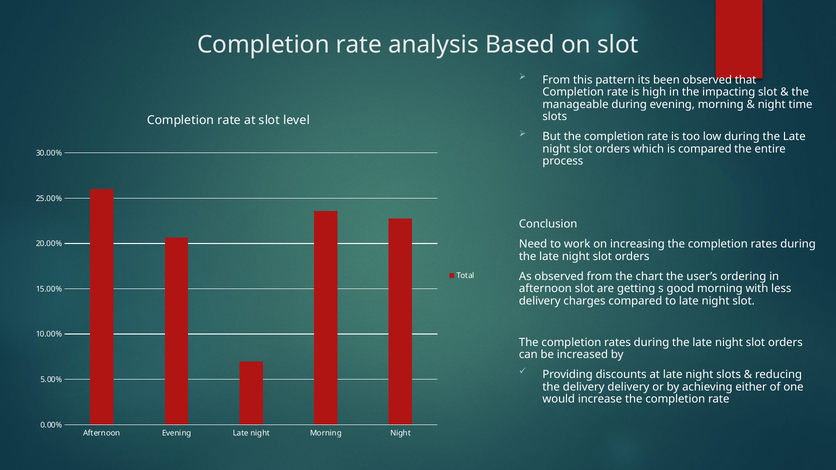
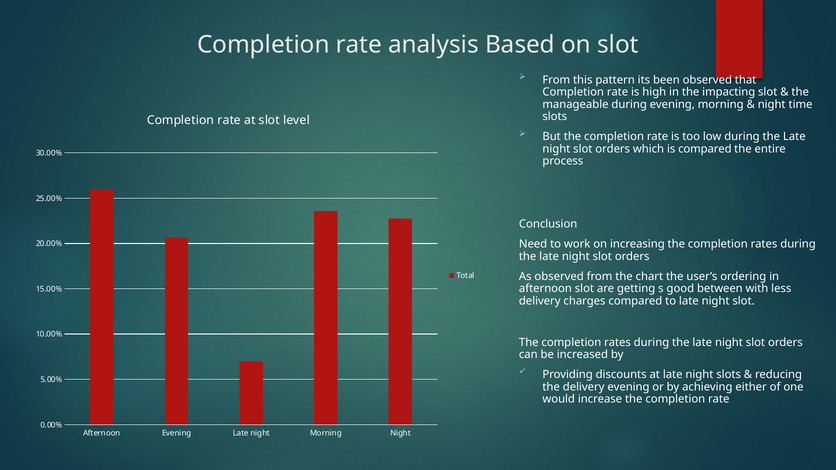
good morning: morning -> between
delivery delivery: delivery -> evening
